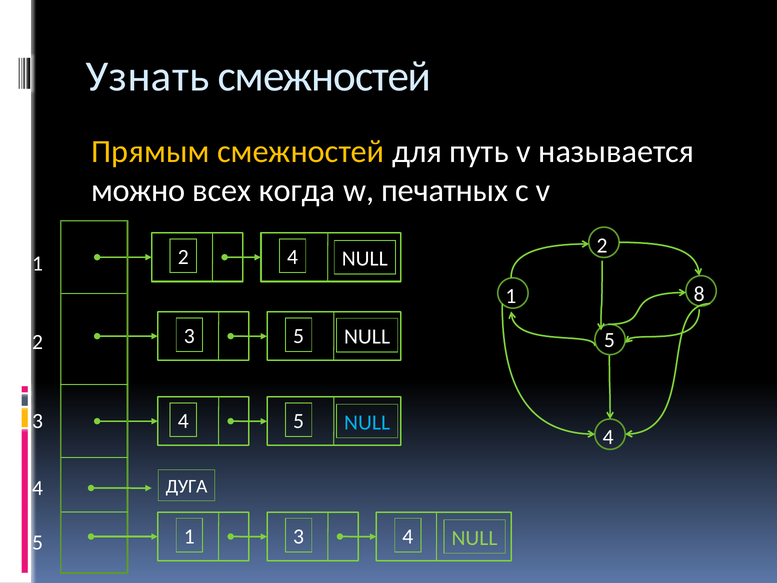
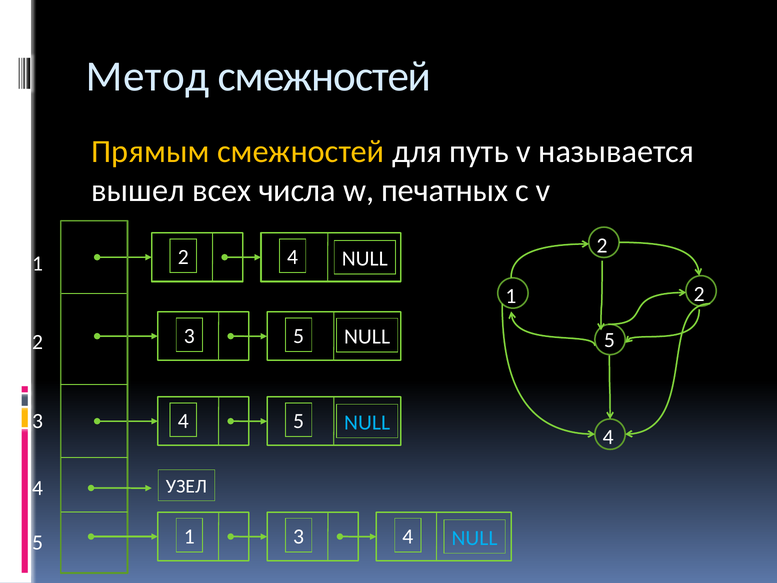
Узнать: Узнать -> Метод
можно: можно -> вышел
когда: когда -> числа
1 8: 8 -> 2
ДУГА: ДУГА -> УЗЕЛ
NULL at (474, 538) colour: light green -> light blue
